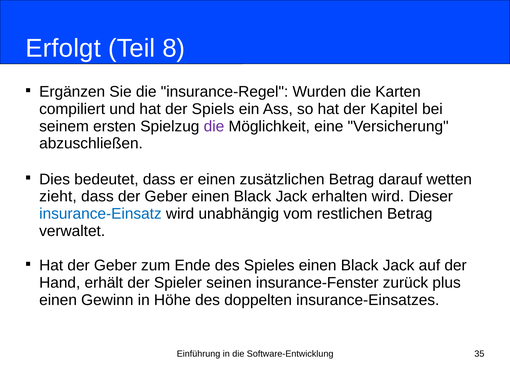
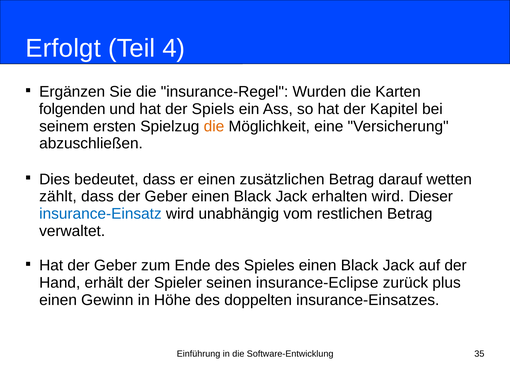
8: 8 -> 4
compiliert: compiliert -> folgenden
die at (214, 126) colour: purple -> orange
zieht: zieht -> zählt
insurance-Fenster: insurance-Fenster -> insurance-Eclipse
